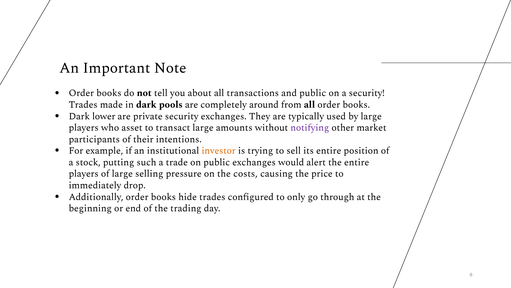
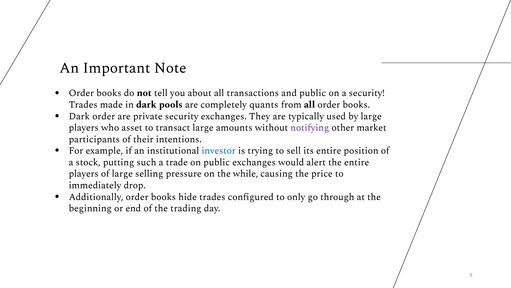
around: around -> quants
Dark lower: lower -> order
investor colour: orange -> blue
costs: costs -> while
